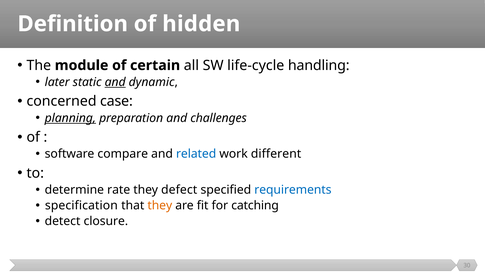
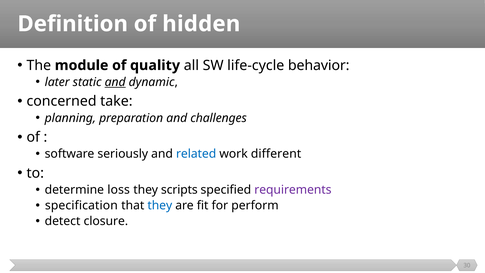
certain: certain -> quality
handling: handling -> behavior
case: case -> take
planning underline: present -> none
compare: compare -> seriously
rate: rate -> loss
defect: defect -> scripts
requirements colour: blue -> purple
they at (160, 205) colour: orange -> blue
catching: catching -> perform
